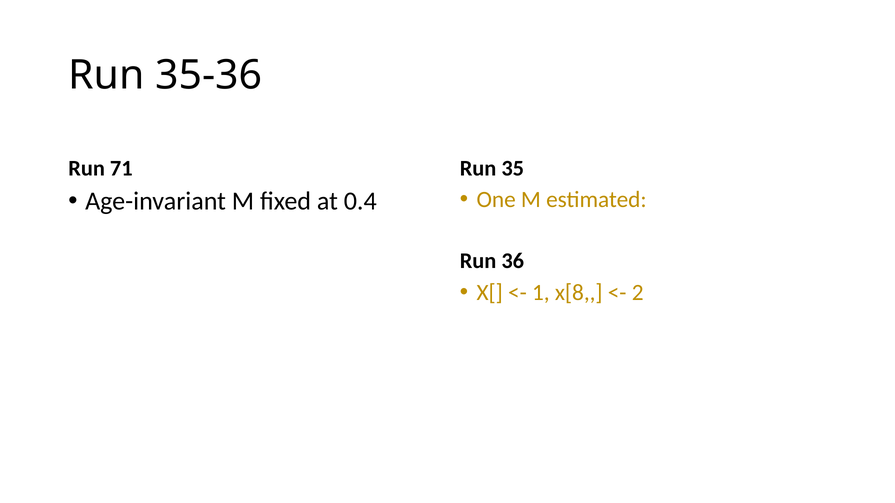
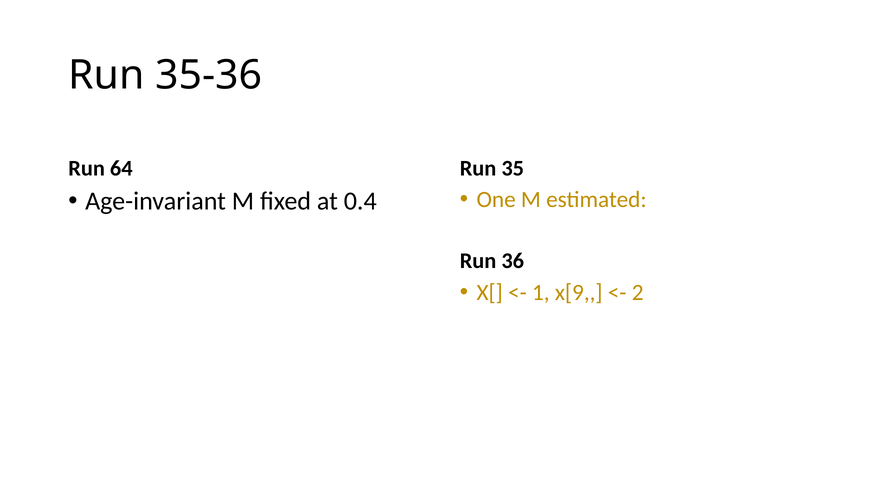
71: 71 -> 64
x[8: x[8 -> x[9
